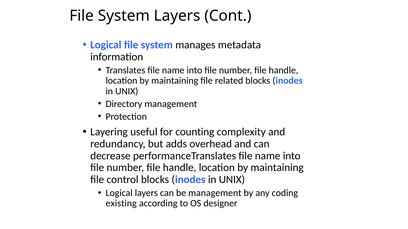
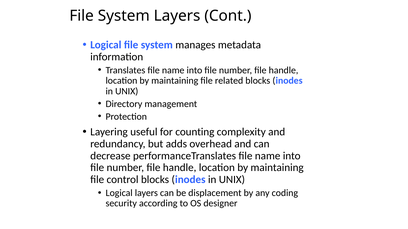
be management: management -> displacement
existing: existing -> security
